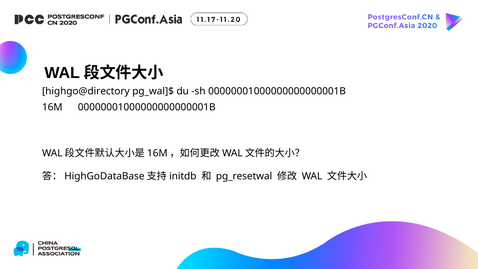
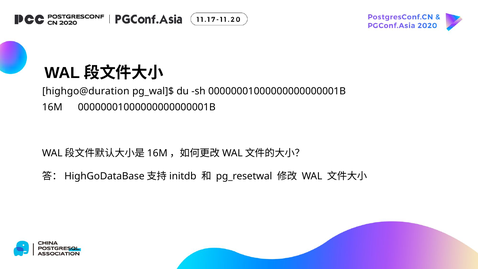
highgo@directory: highgo@directory -> highgo@duration
